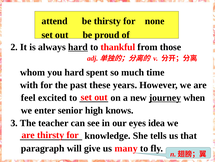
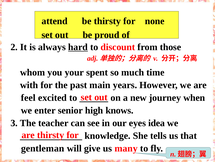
thankful: thankful -> discount
you hard: hard -> your
these: these -> main
journey underline: present -> none
paragraph: paragraph -> gentleman
